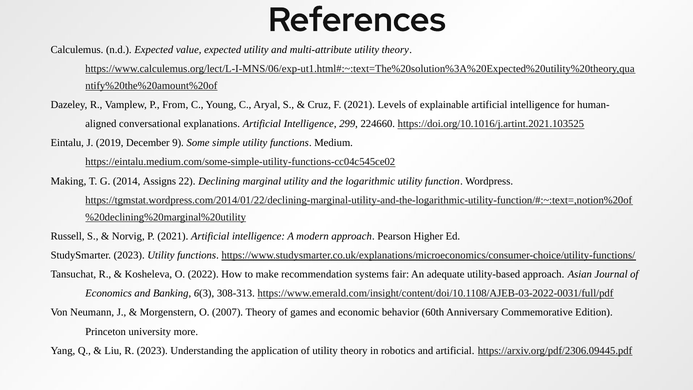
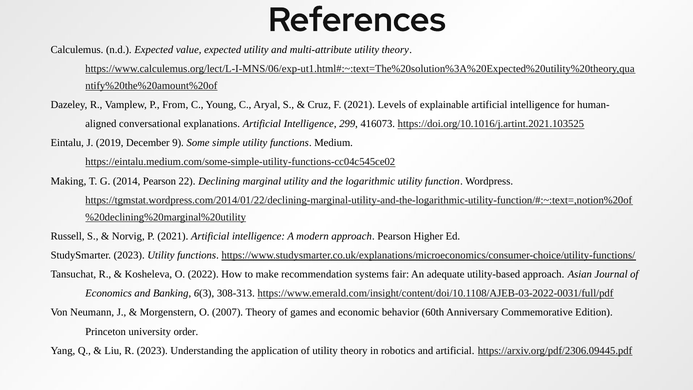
224660: 224660 -> 416073
2014 Assigns: Assigns -> Pearson
more: more -> order
